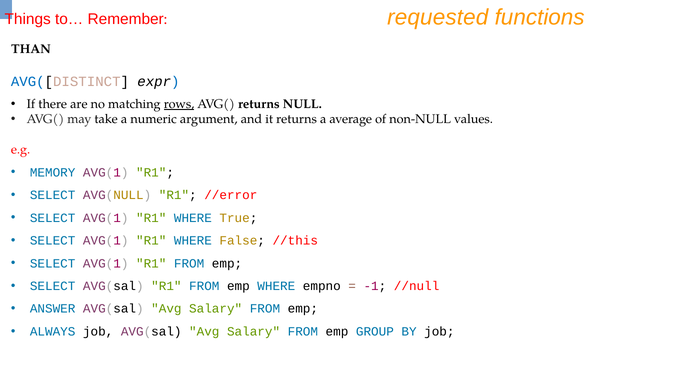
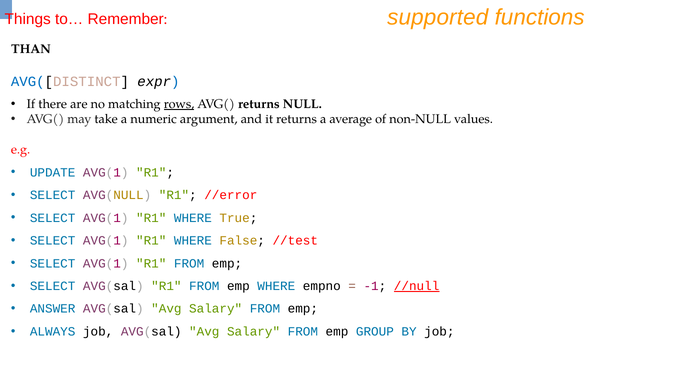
requested: requested -> supported
MEMORY: MEMORY -> UPDATE
//this: //this -> //test
//null underline: none -> present
